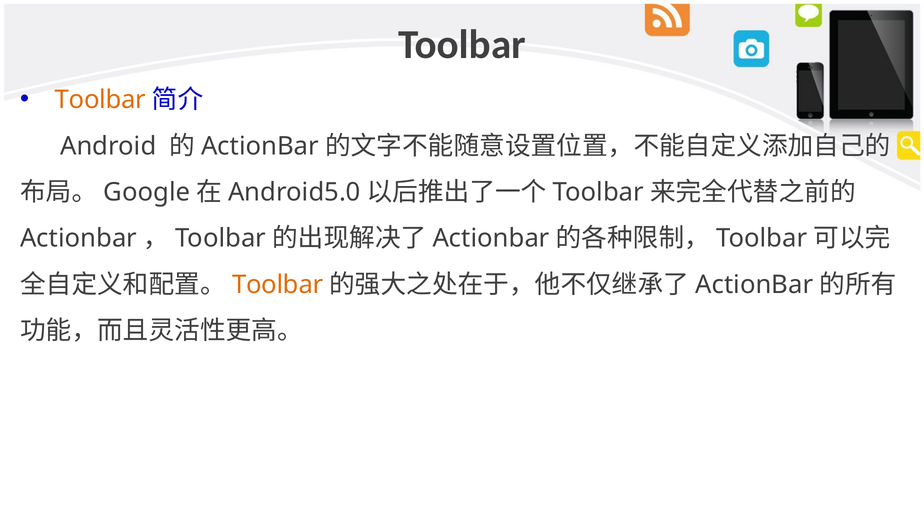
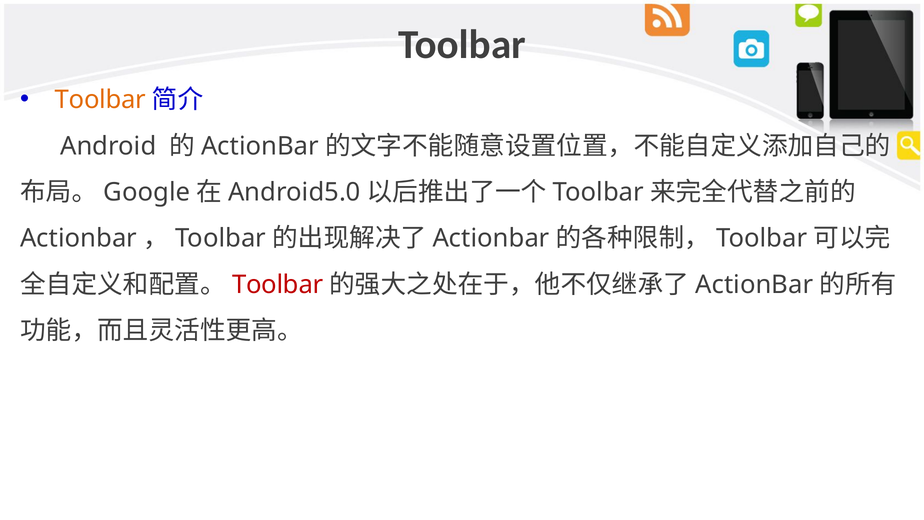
Toolbar at (278, 285) colour: orange -> red
